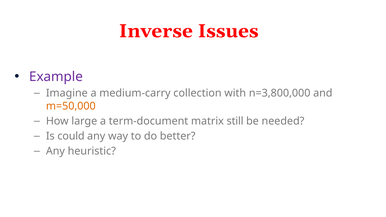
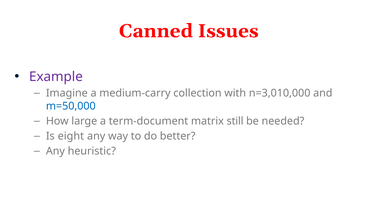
Inverse: Inverse -> Canned
n=3,800,000: n=3,800,000 -> n=3,010,000
m=50,000 colour: orange -> blue
could: could -> eight
